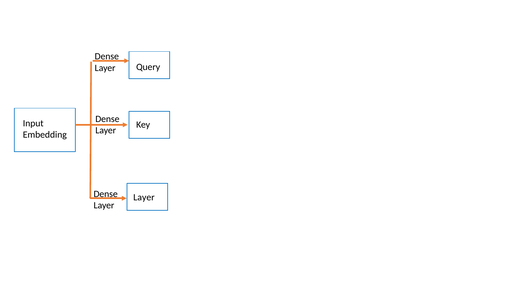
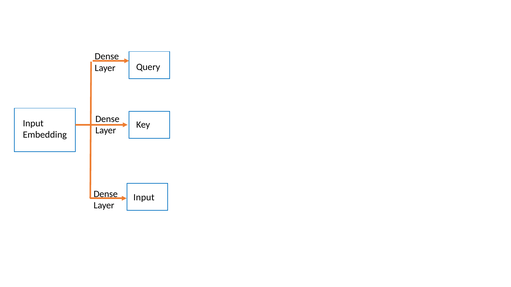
Layer at (144, 198): Layer -> Input
